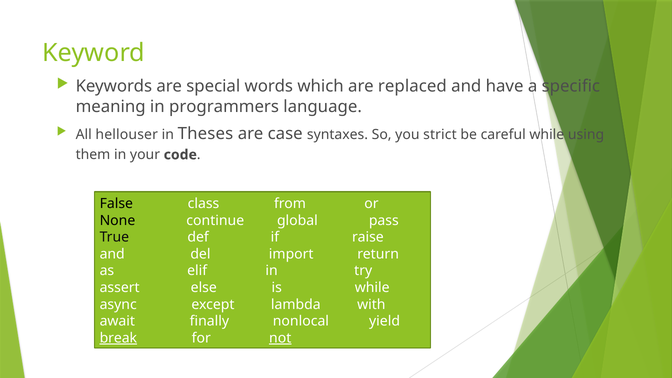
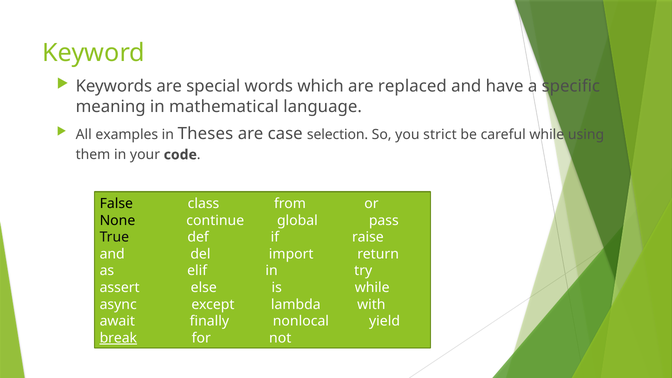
programmers: programmers -> mathematical
hellouser: hellouser -> examples
syntaxes: syntaxes -> selection
not underline: present -> none
